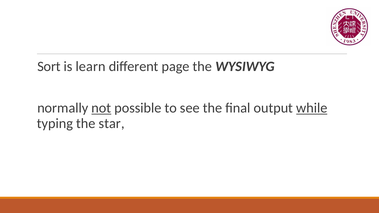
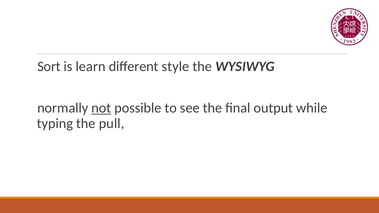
page: page -> style
while underline: present -> none
star: star -> pull
